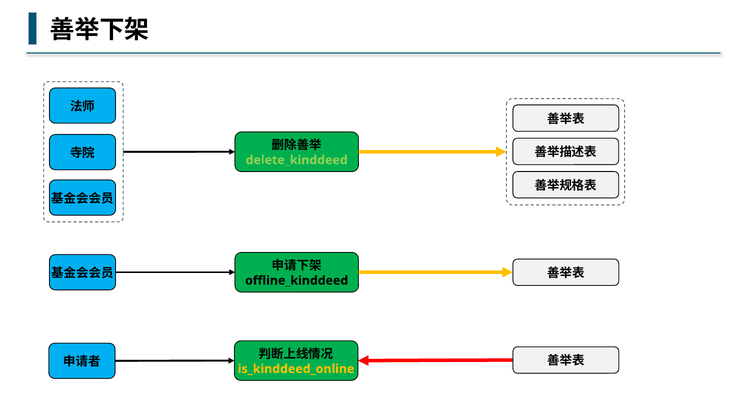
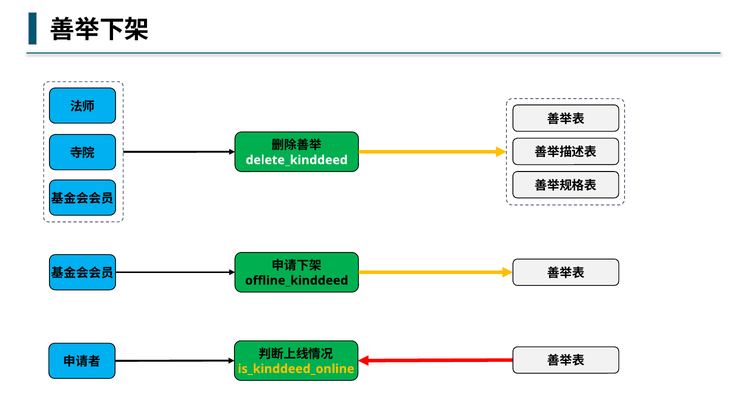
delete_kinddeed colour: light green -> white
